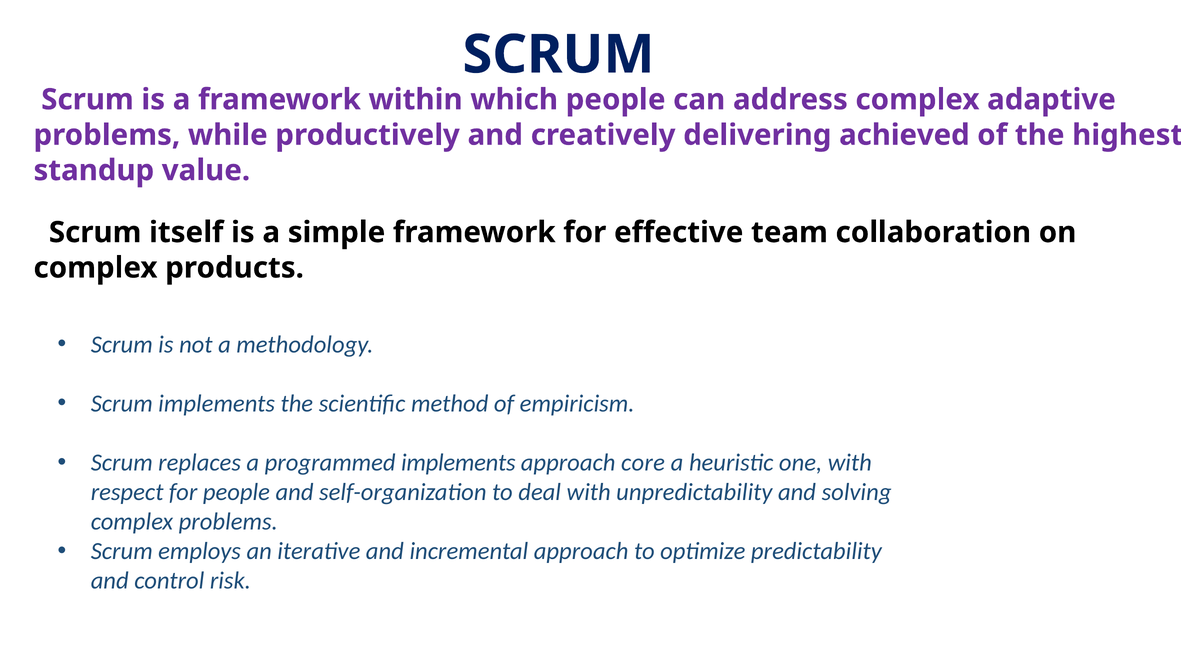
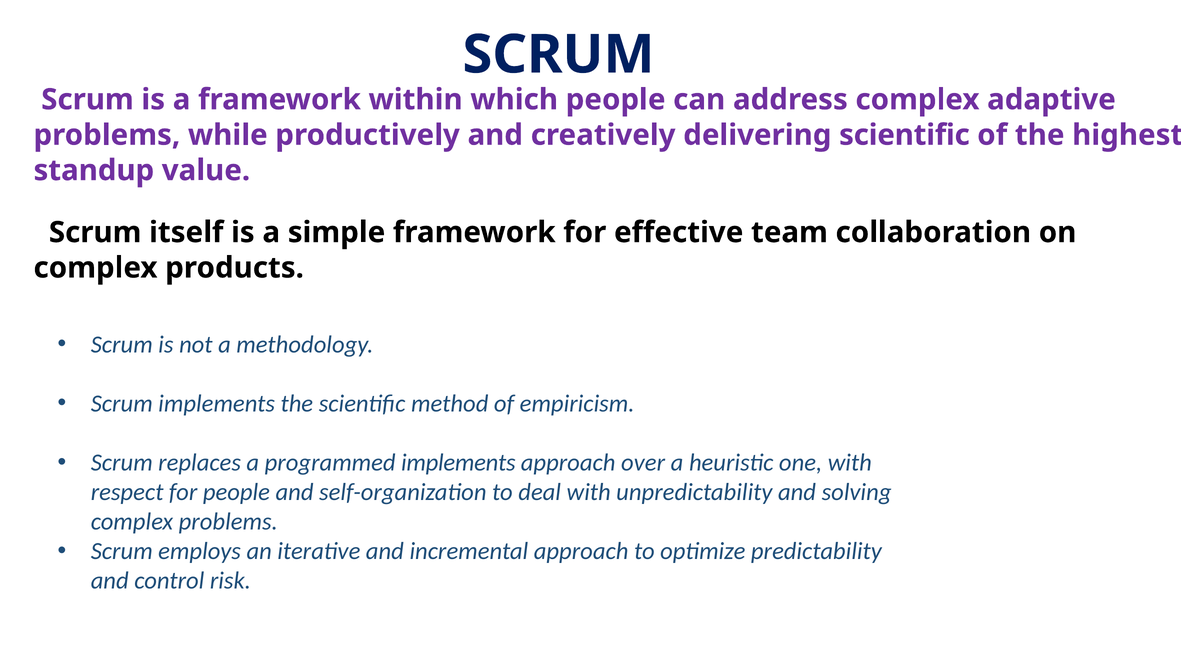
delivering achieved: achieved -> scientific
core: core -> over
